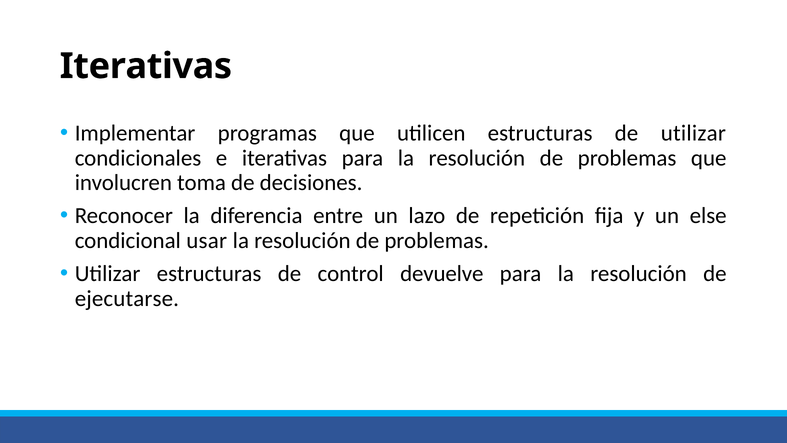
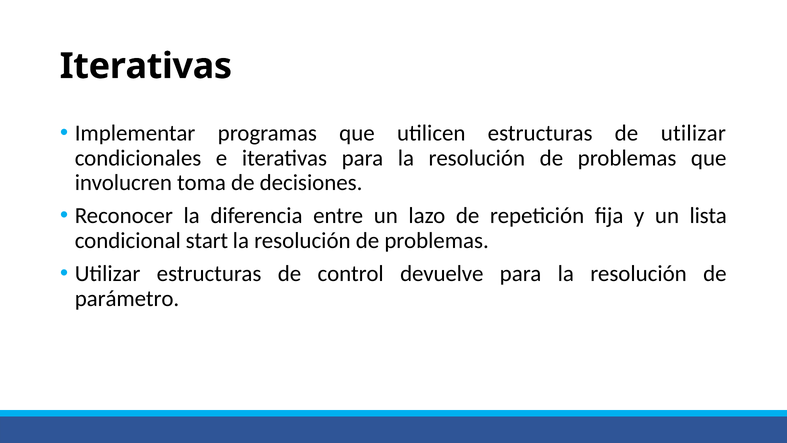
else: else -> lista
usar: usar -> start
ejecutarse: ejecutarse -> parámetro
